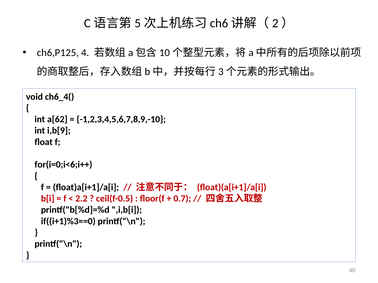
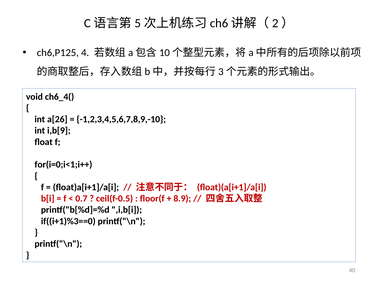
a[62: a[62 -> a[26
for(i=0;i<6;i++: for(i=0;i<6;i++ -> for(i=0;i<1;i++
2.2: 2.2 -> 0.7
0.7: 0.7 -> 8.9
